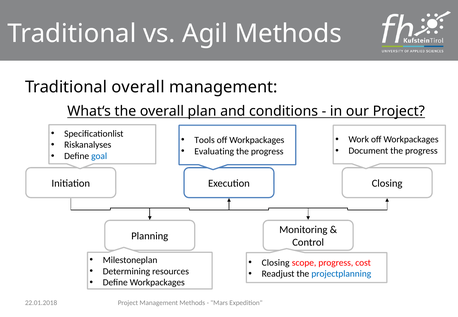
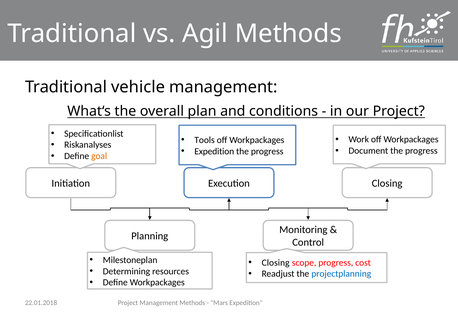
Traditional overall: overall -> vehicle
Evaluating at (214, 151): Evaluating -> Expedition
goal colour: blue -> orange
